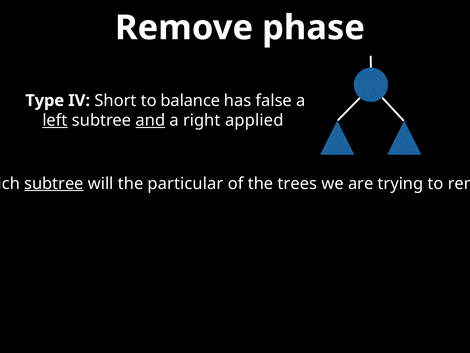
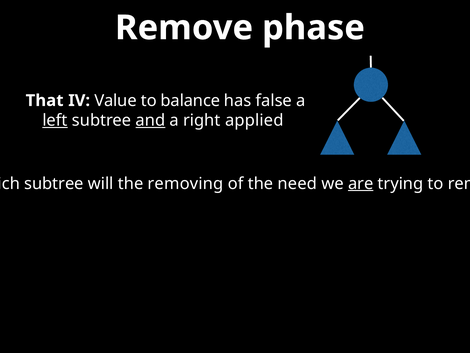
Type: Type -> That
Short: Short -> Value
subtree at (54, 183) underline: present -> none
particular: particular -> removing
trees: trees -> need
are underline: none -> present
